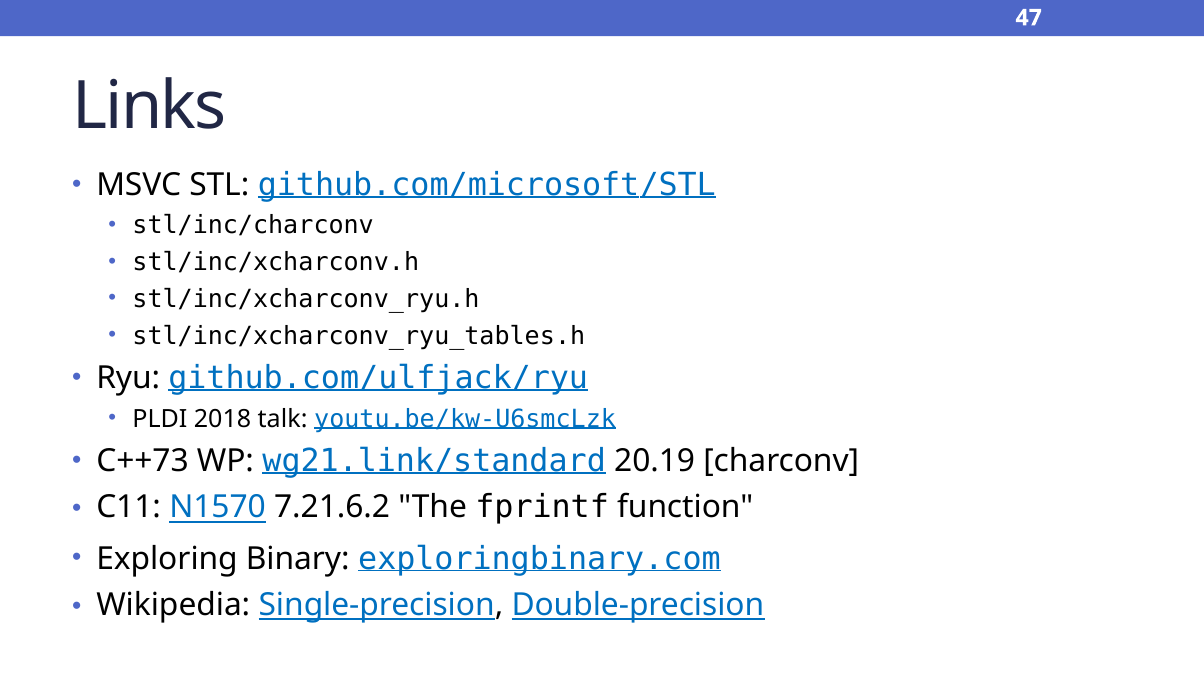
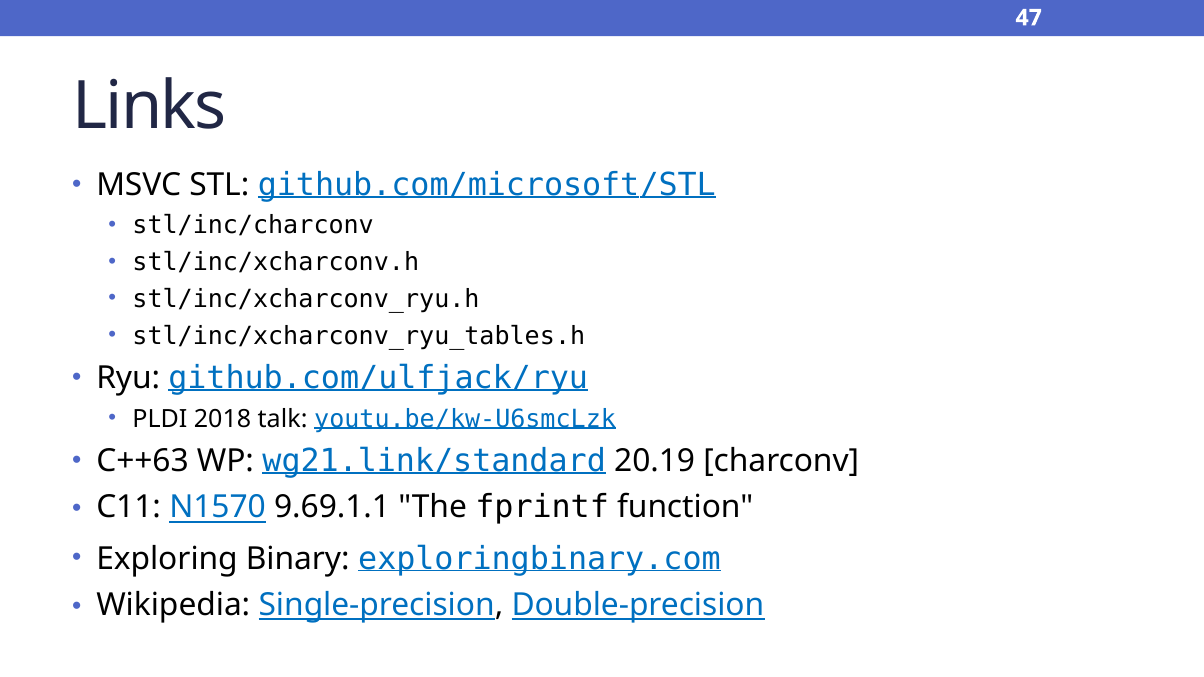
C++73: C++73 -> C++63
7.21.6.2: 7.21.6.2 -> 9.69.1.1
